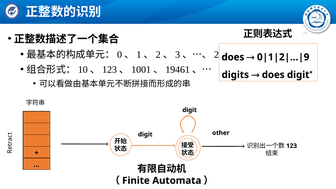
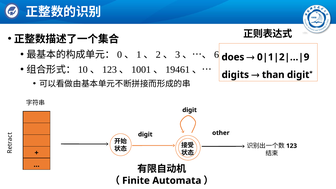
2 at (217, 55): 2 -> 6
does at (273, 75): does -> than
